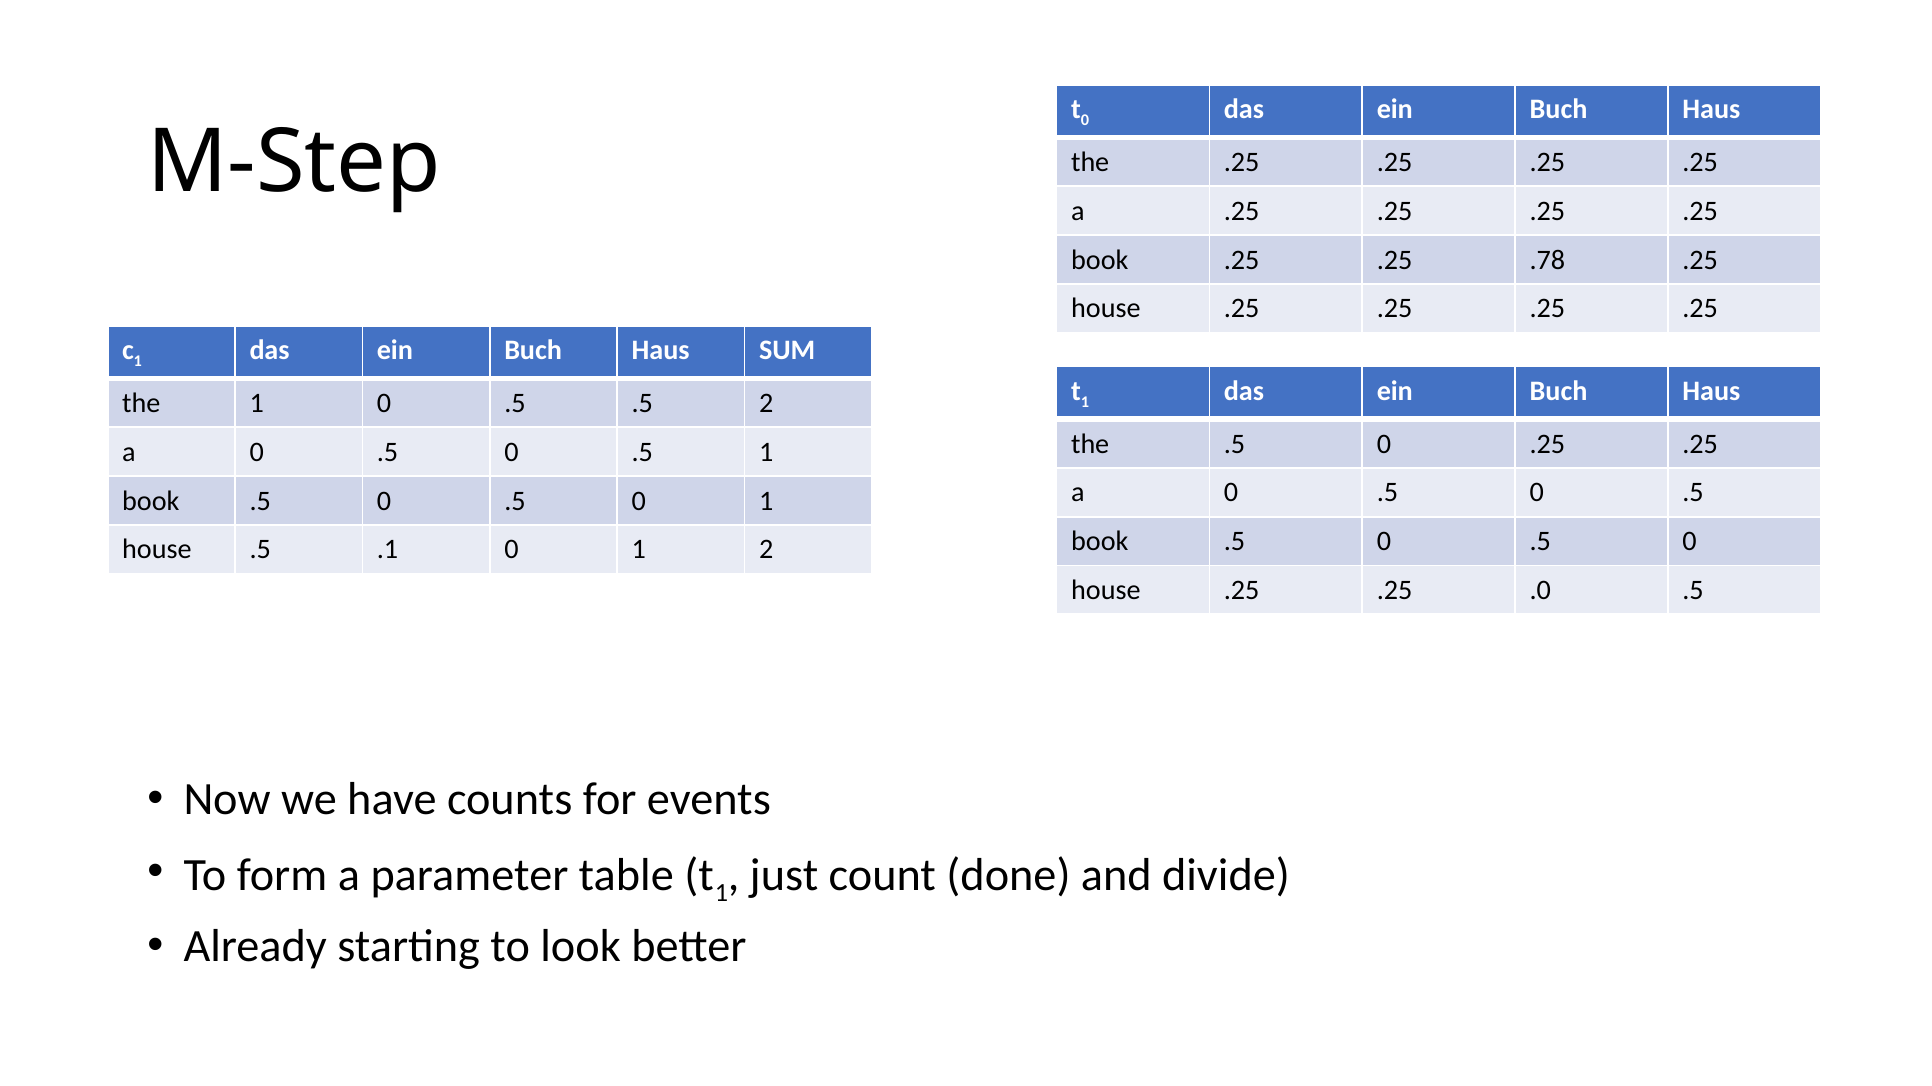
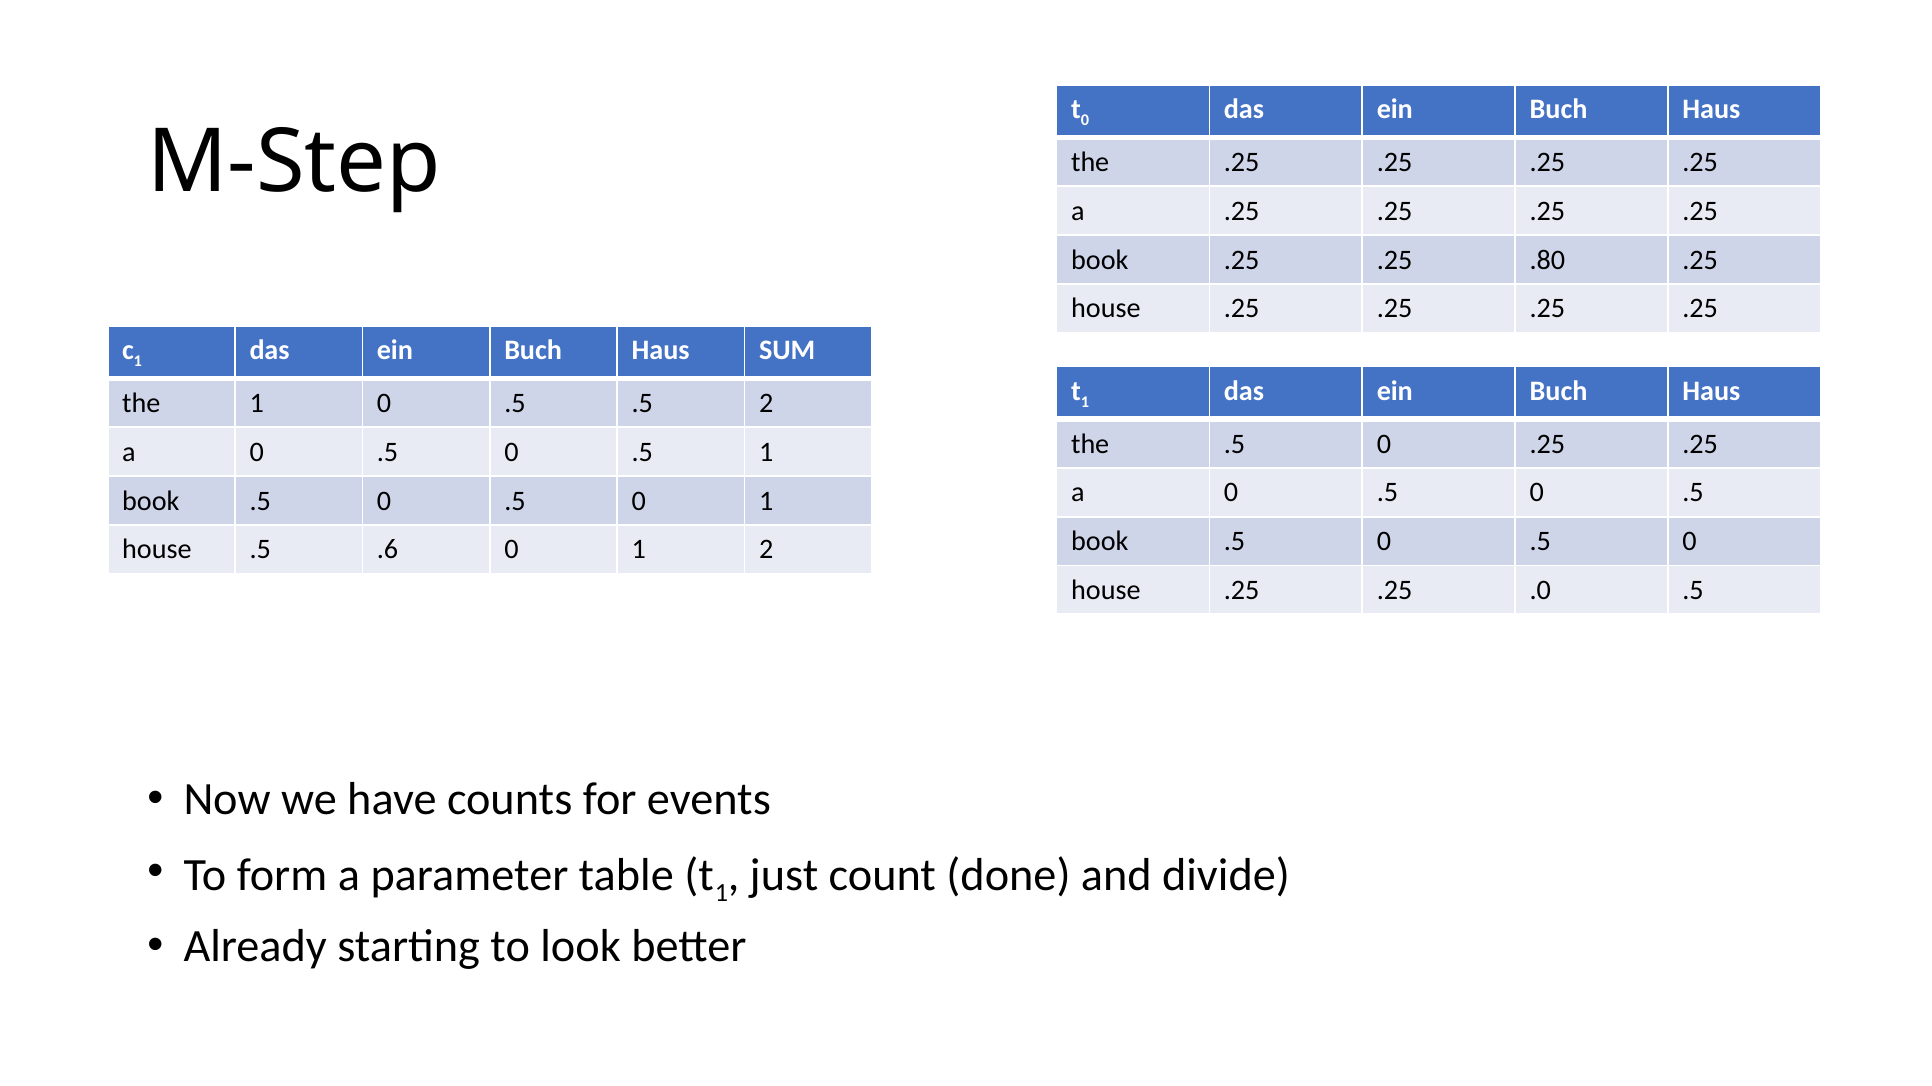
.78: .78 -> .80
.1: .1 -> .6
